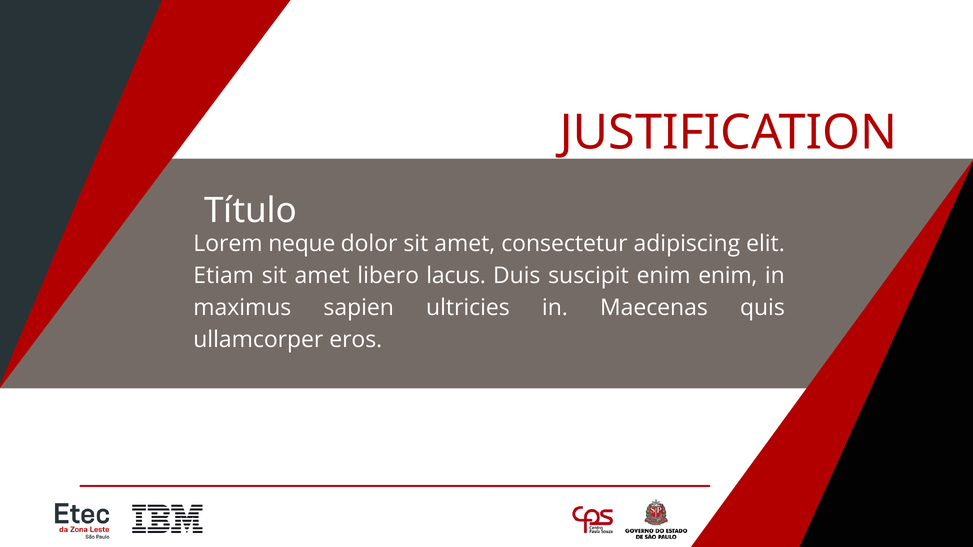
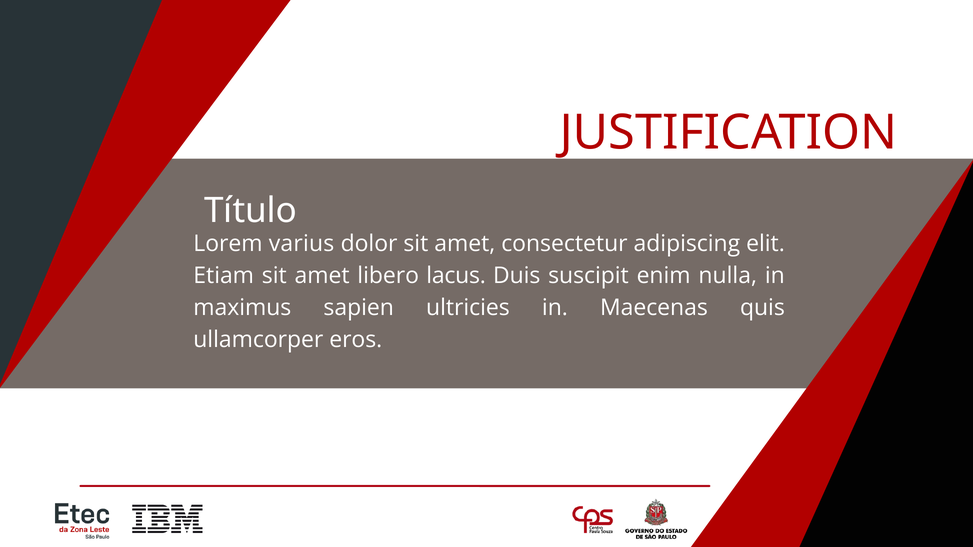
neque: neque -> varius
enim enim: enim -> nulla
